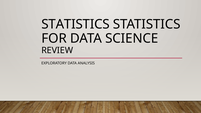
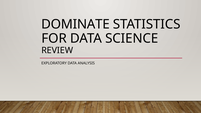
STATISTICS at (76, 24): STATISTICS -> DOMINATE
